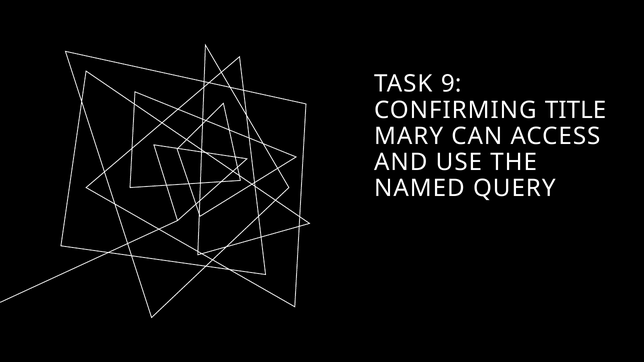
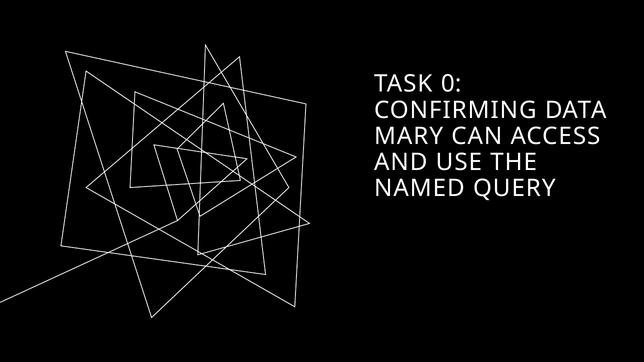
9: 9 -> 0
TITLE: TITLE -> DATA
